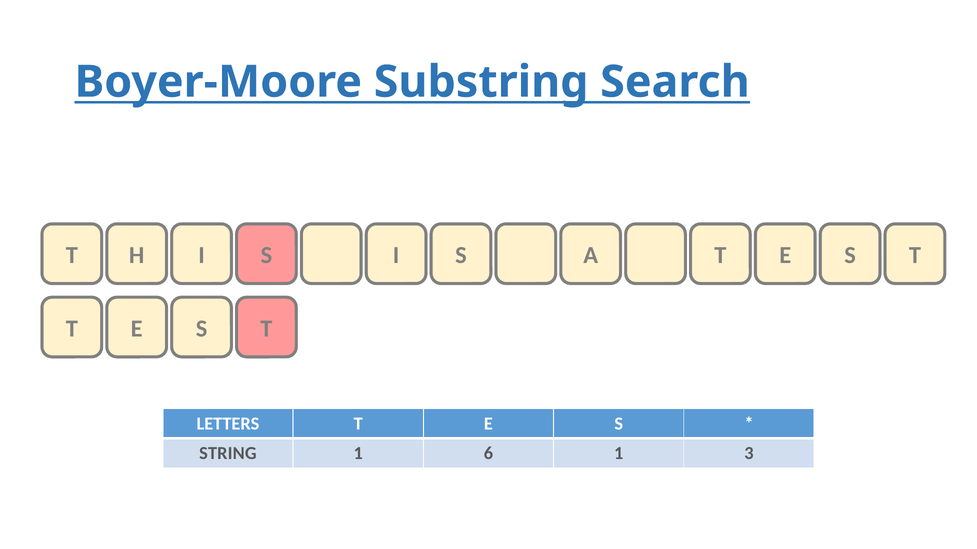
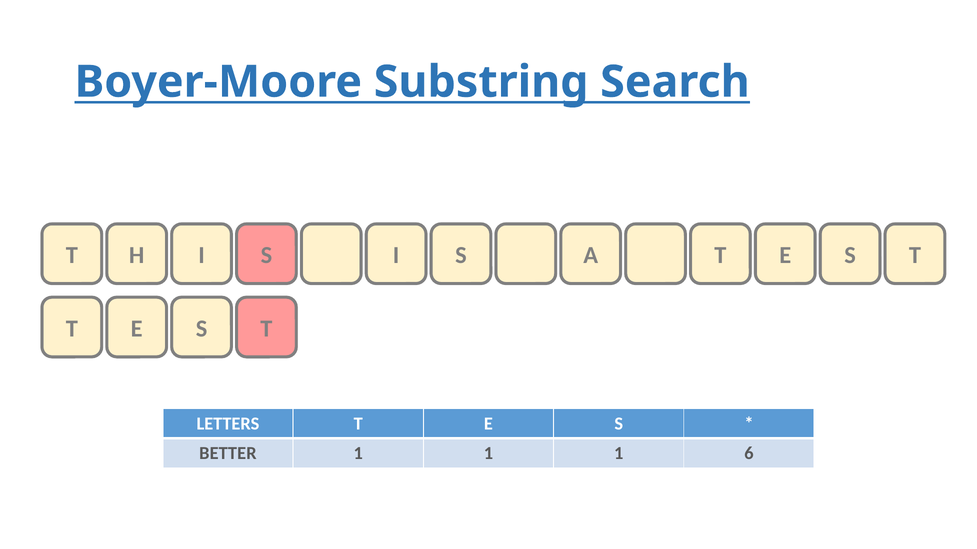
STRING: STRING -> BETTER
6 at (488, 454): 6 -> 1
3: 3 -> 6
